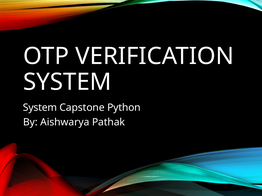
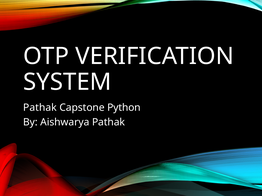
System at (40, 108): System -> Pathak
